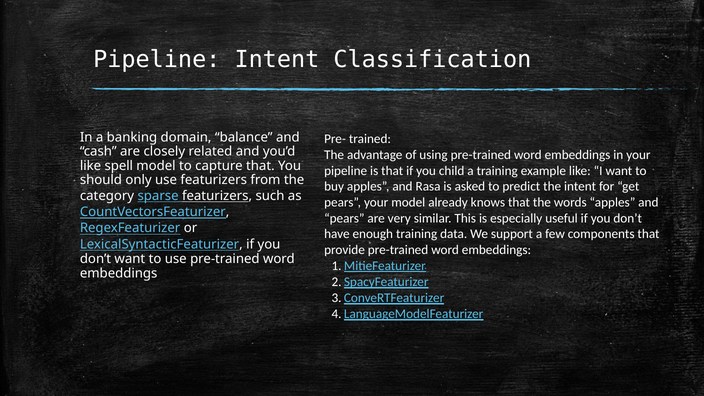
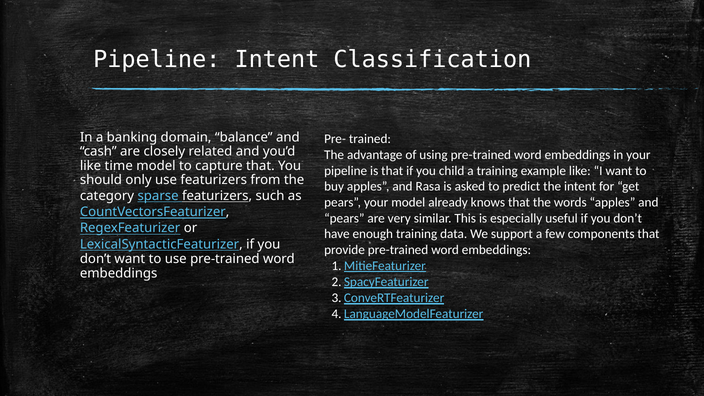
spell: spell -> time
